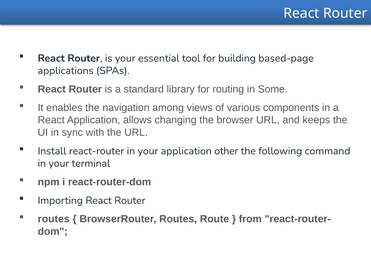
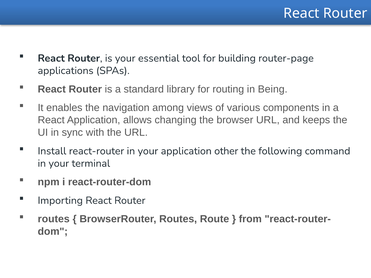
based-page: based-page -> router-page
Some: Some -> Being
